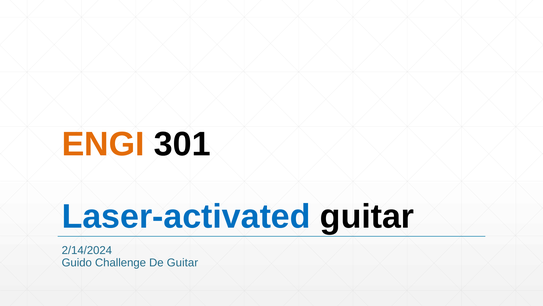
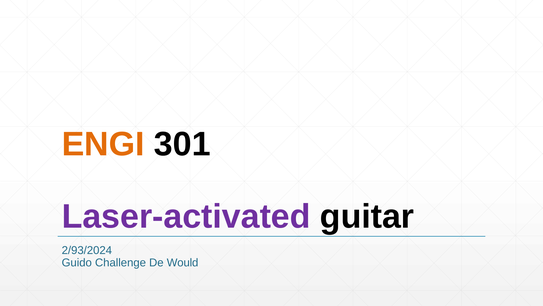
Laser-activated colour: blue -> purple
2/14/2024: 2/14/2024 -> 2/93/2024
De Guitar: Guitar -> Would
